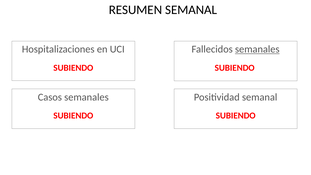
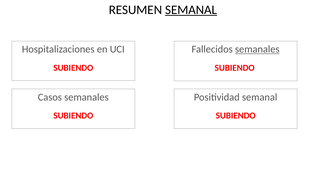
SEMANAL at (191, 10) underline: none -> present
